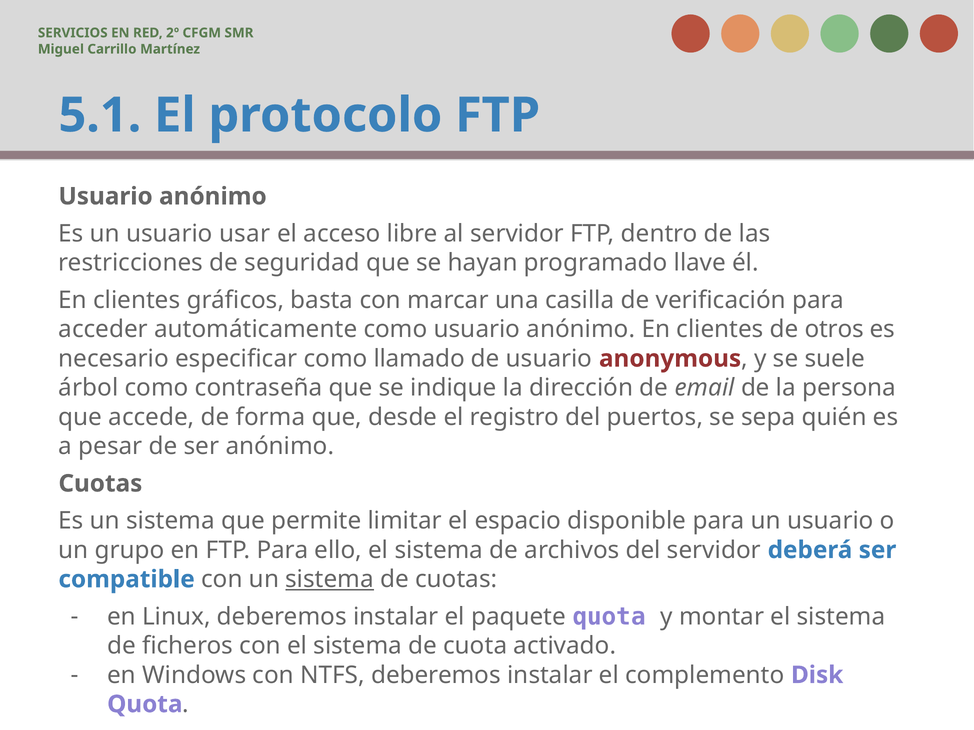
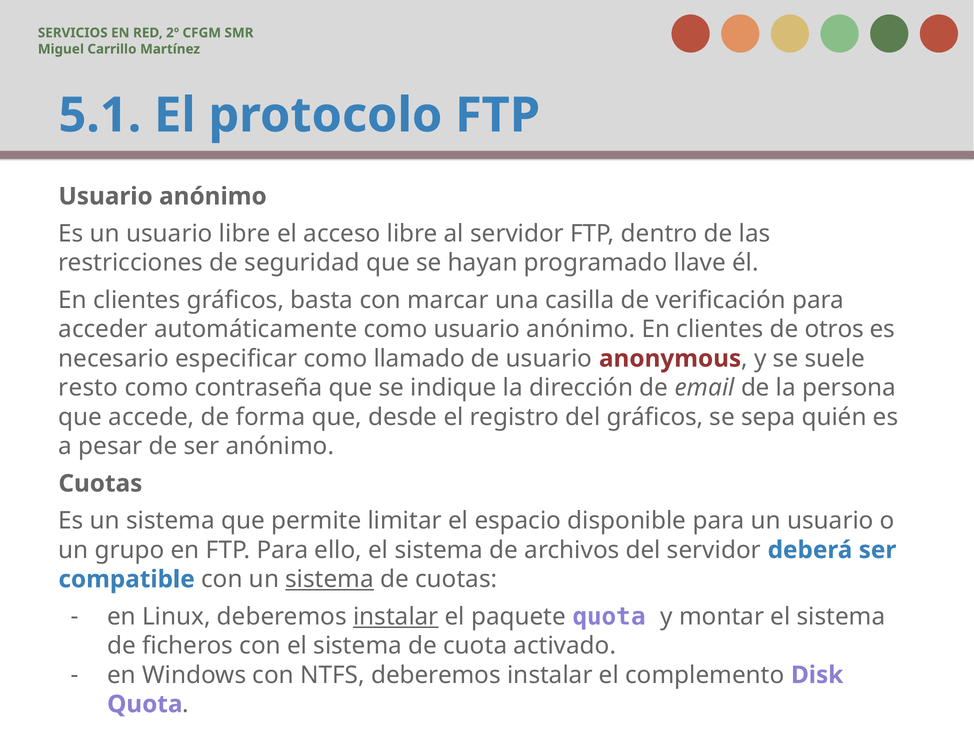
usuario usar: usar -> libre
árbol: árbol -> resto
del puertos: puertos -> gráficos
instalar at (396, 617) underline: none -> present
